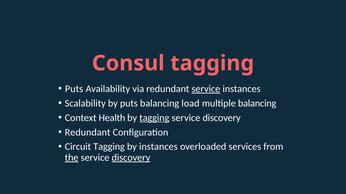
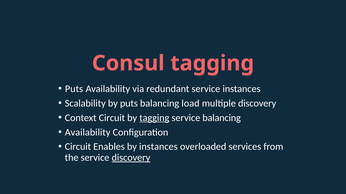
service at (206, 89) underline: present -> none
multiple balancing: balancing -> discovery
Context Health: Health -> Circuit
discovery at (222, 118): discovery -> balancing
Redundant at (88, 133): Redundant -> Availability
Circuit Tagging: Tagging -> Enables
the underline: present -> none
